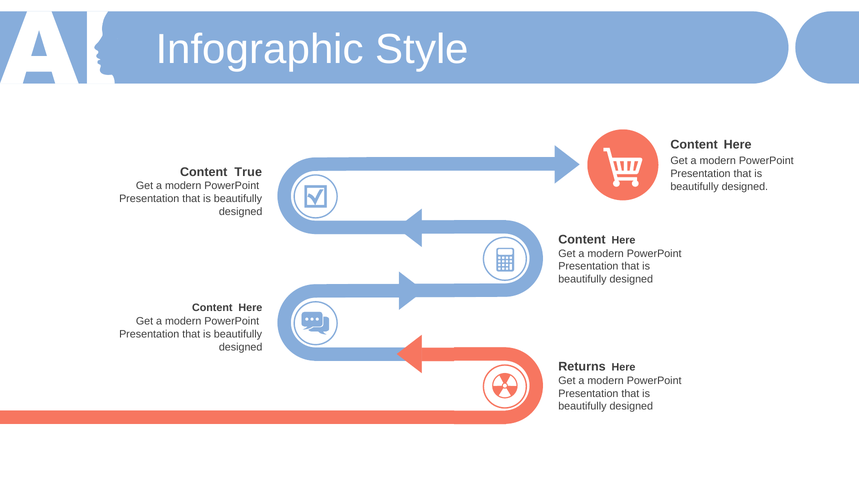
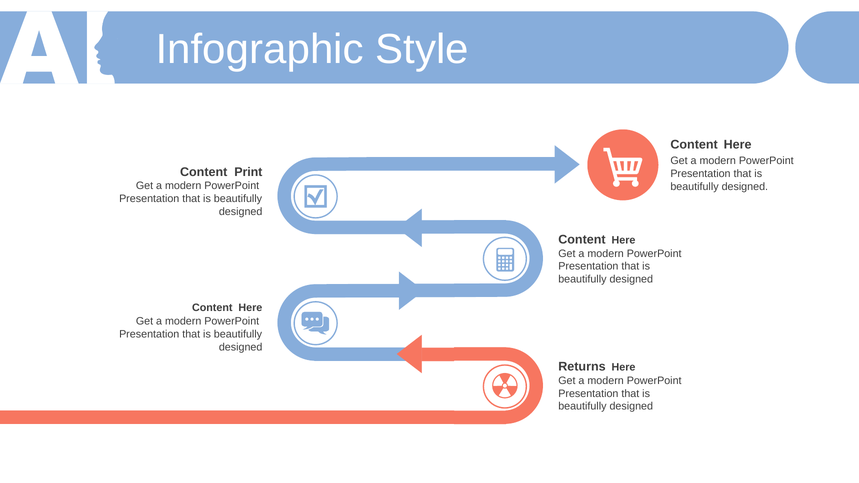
True: True -> Print
